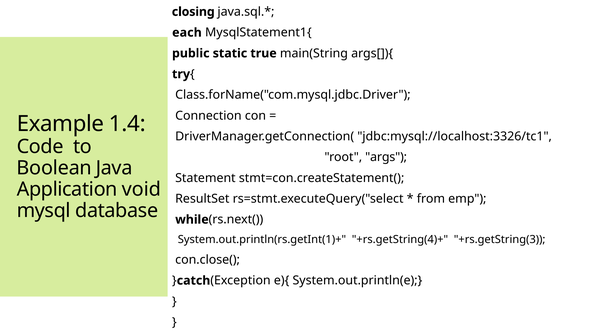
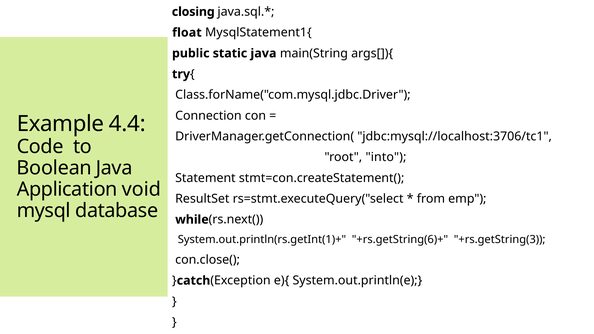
each: each -> float
static true: true -> java
1.4: 1.4 -> 4.4
jdbc:mysql://localhost:3326/tc1: jdbc:mysql://localhost:3326/tc1 -> jdbc:mysql://localhost:3706/tc1
args: args -> into
+rs.getString(4)+: +rs.getString(4)+ -> +rs.getString(6)+
